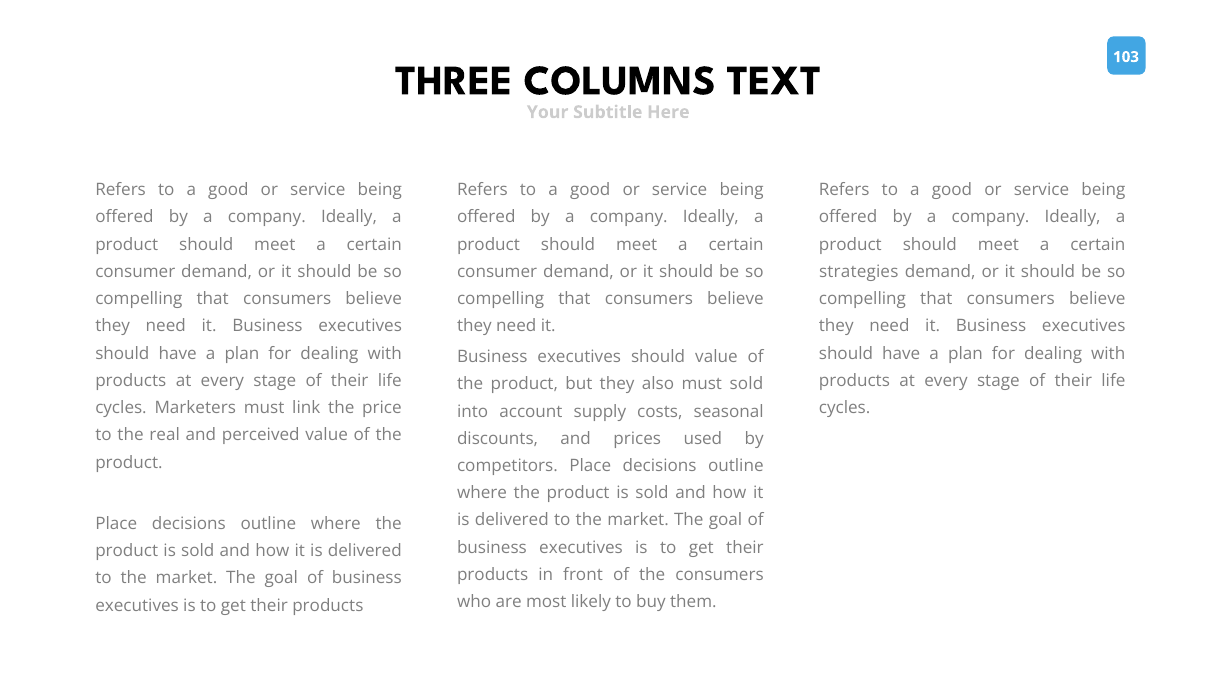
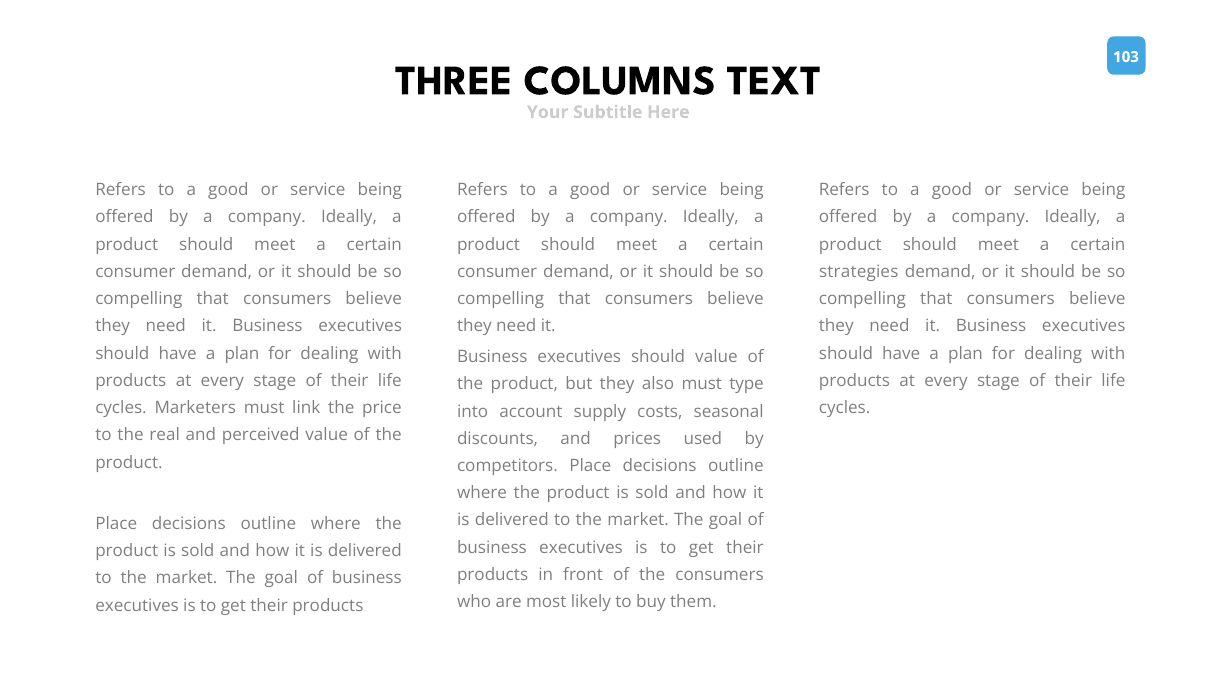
must sold: sold -> type
